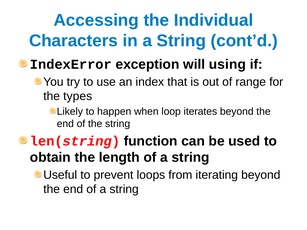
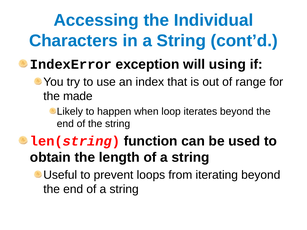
types: types -> made
